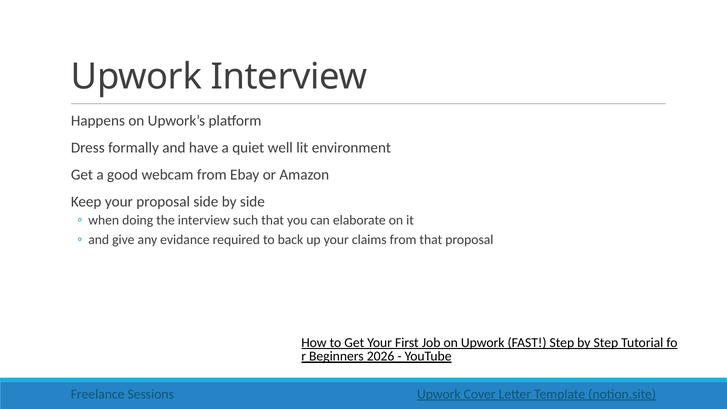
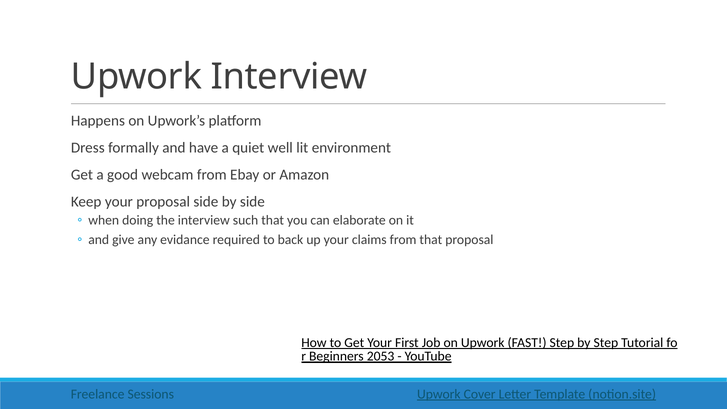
2026: 2026 -> 2053
